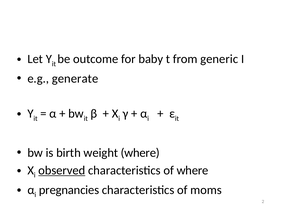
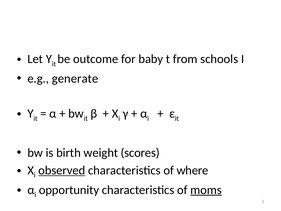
generic: generic -> schools
weight where: where -> scores
pregnancies: pregnancies -> opportunity
moms underline: none -> present
